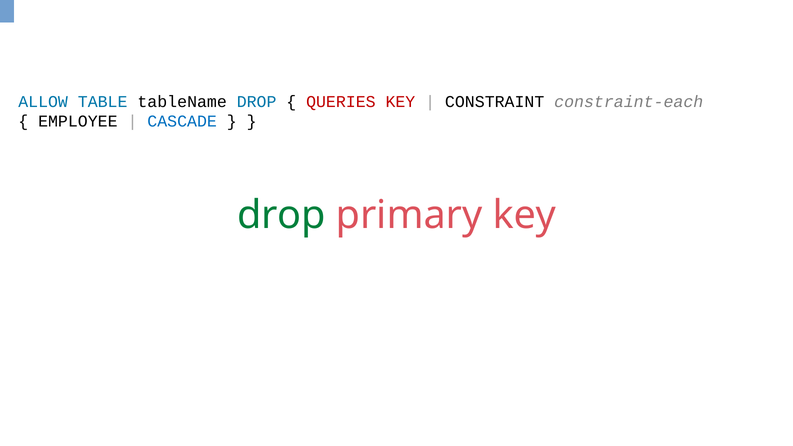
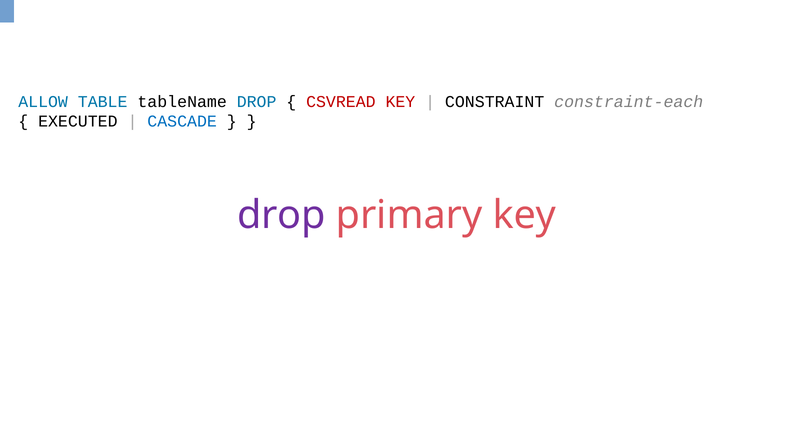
QUERIES: QUERIES -> CSVREAD
EMPLOYEE: EMPLOYEE -> EXECUTED
drop at (281, 215) colour: green -> purple
